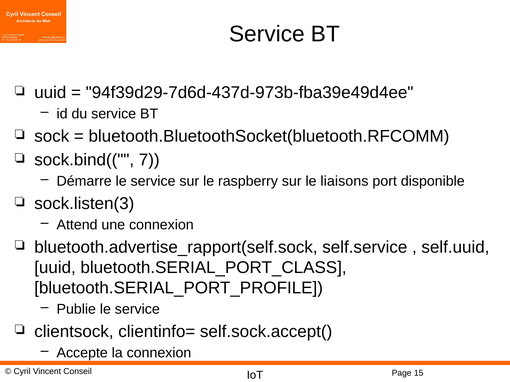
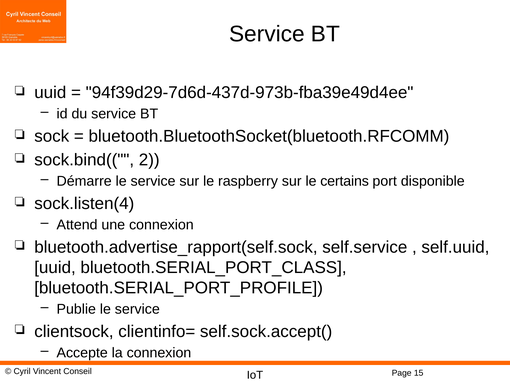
7: 7 -> 2
liaisons: liaisons -> certains
sock.listen(3: sock.listen(3 -> sock.listen(4
